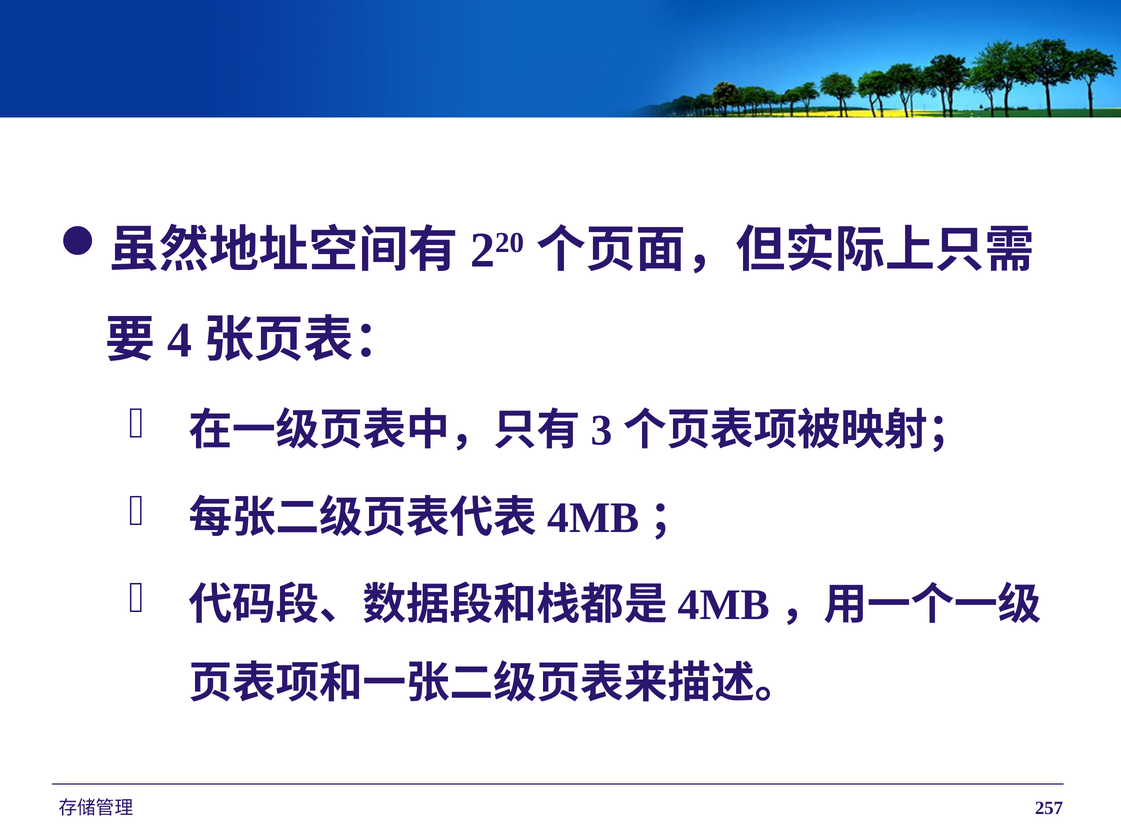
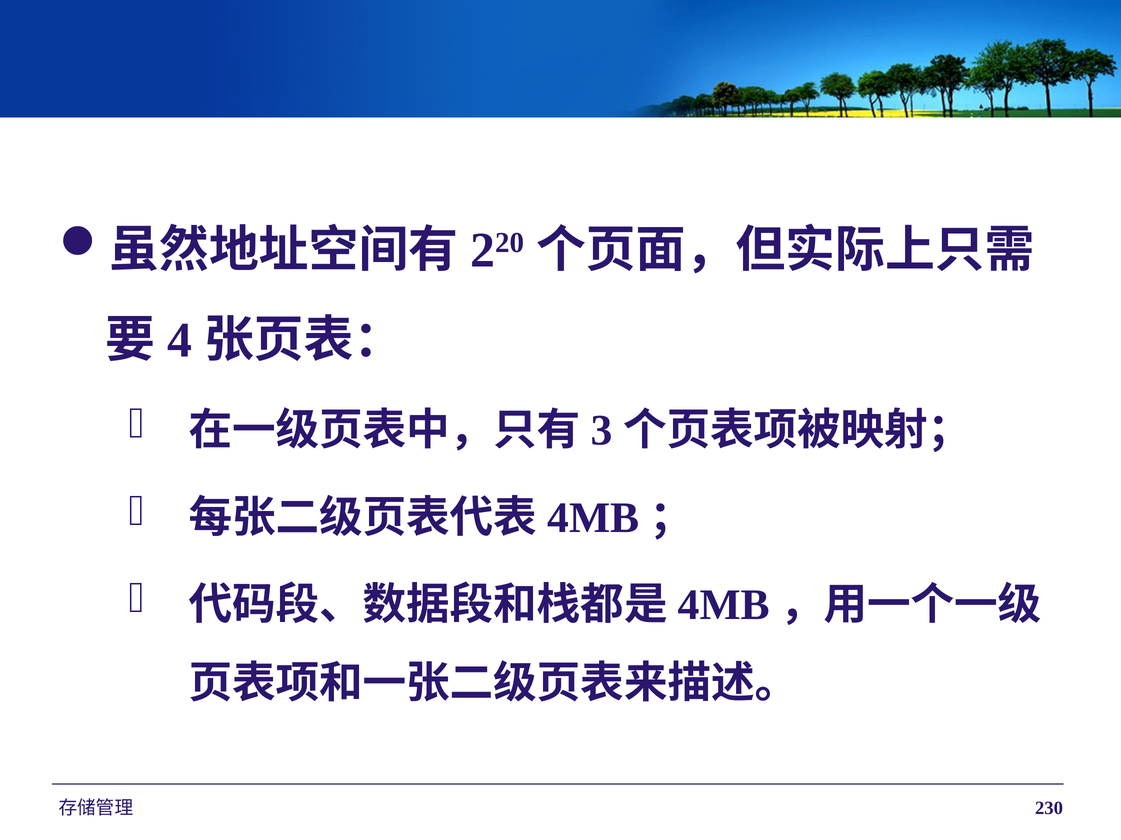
257: 257 -> 230
